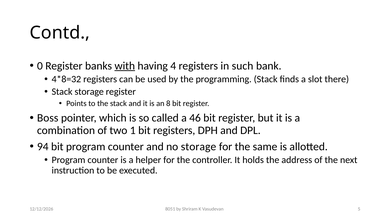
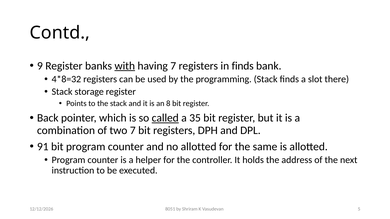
0: 0 -> 9
having 4: 4 -> 7
in such: such -> finds
Boss: Boss -> Back
called underline: none -> present
46: 46 -> 35
two 1: 1 -> 7
94: 94 -> 91
no storage: storage -> allotted
